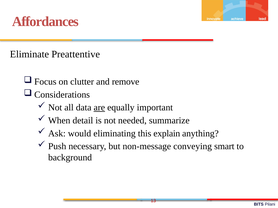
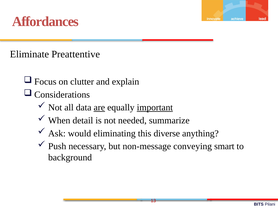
remove: remove -> explain
important underline: none -> present
explain: explain -> diverse
